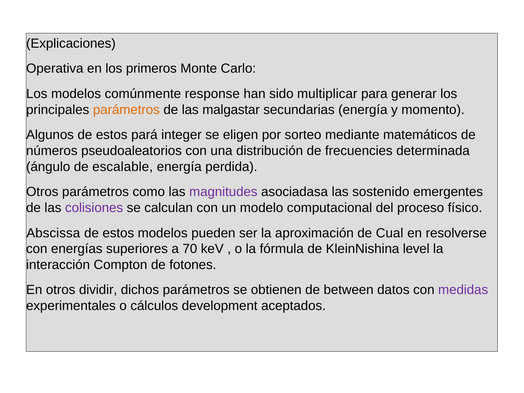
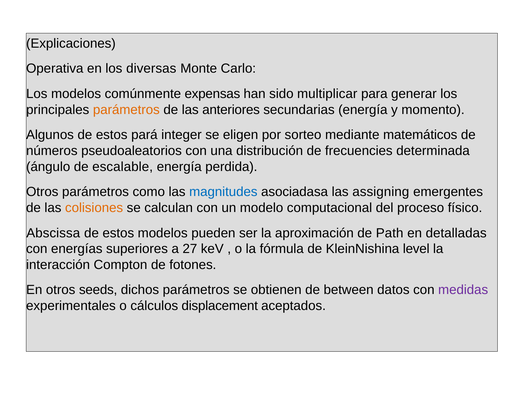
primeros: primeros -> diversas
response: response -> expensas
malgastar: malgastar -> anteriores
magnitudes colour: purple -> blue
sostenido: sostenido -> assigning
colisiones colour: purple -> orange
Cual: Cual -> Path
resolverse: resolverse -> detalladas
70: 70 -> 27
dividir: dividir -> seeds
development: development -> displacement
